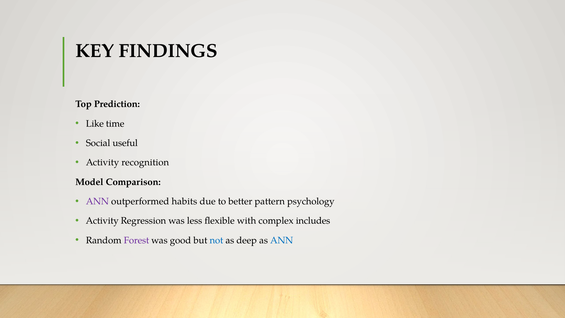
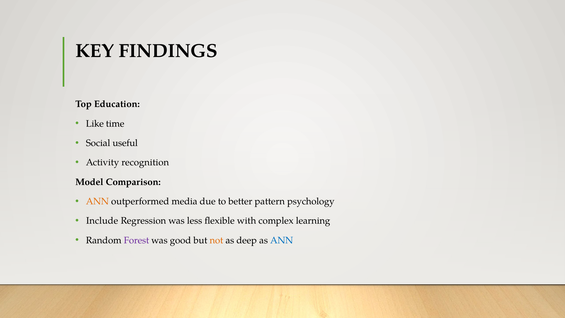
Prediction: Prediction -> Education
ANN at (97, 201) colour: purple -> orange
habits: habits -> media
Activity at (102, 221): Activity -> Include
includes: includes -> learning
not colour: blue -> orange
